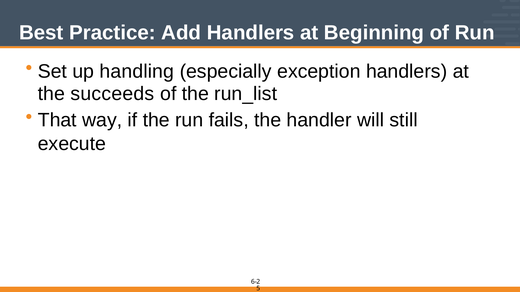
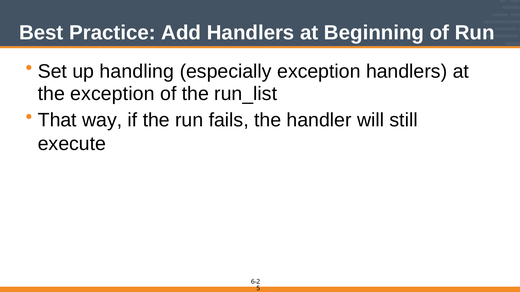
the succeeds: succeeds -> exception
